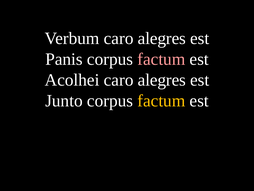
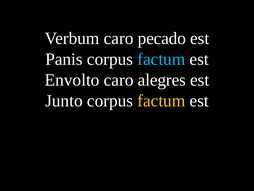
Verbum caro alegres: alegres -> pecado
factum at (161, 59) colour: pink -> light blue
Acolhei: Acolhei -> Envolto
